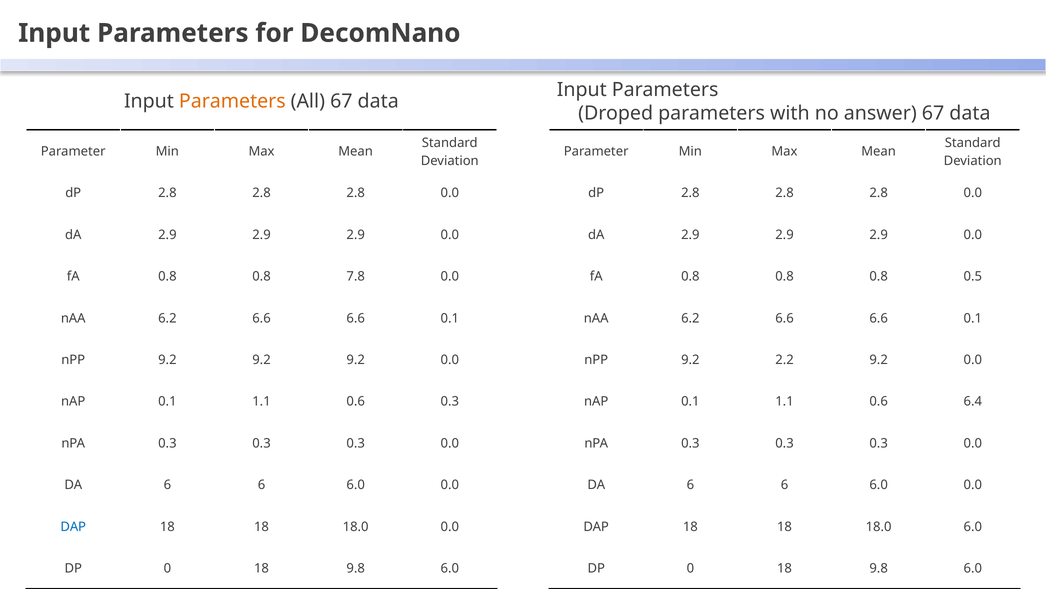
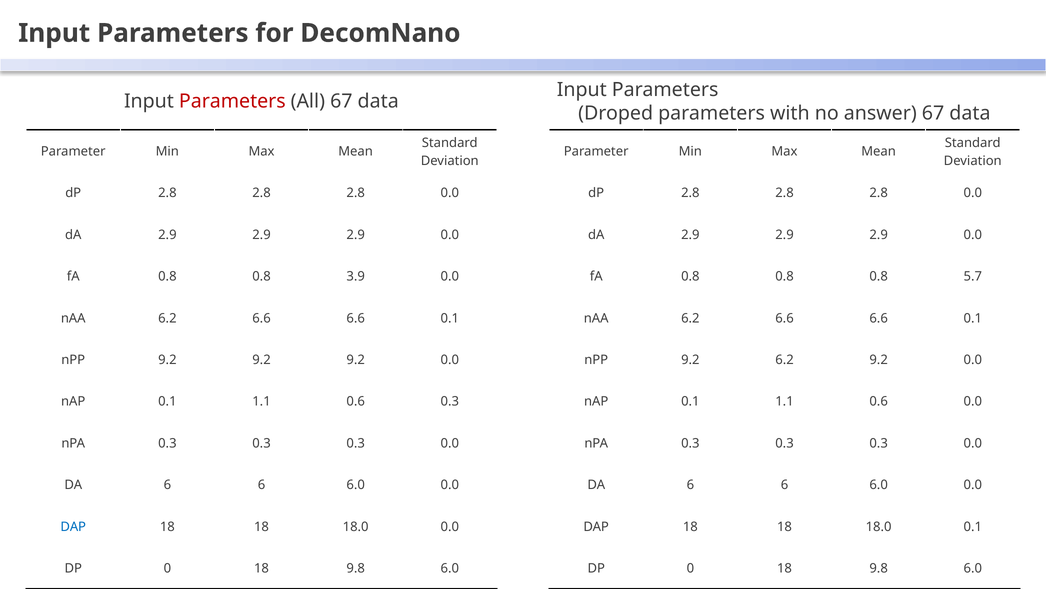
Parameters at (232, 101) colour: orange -> red
7.8: 7.8 -> 3.9
0.5: 0.5 -> 5.7
9.2 2.2: 2.2 -> 6.2
0.6 6.4: 6.4 -> 0.0
18.0 6.0: 6.0 -> 0.1
